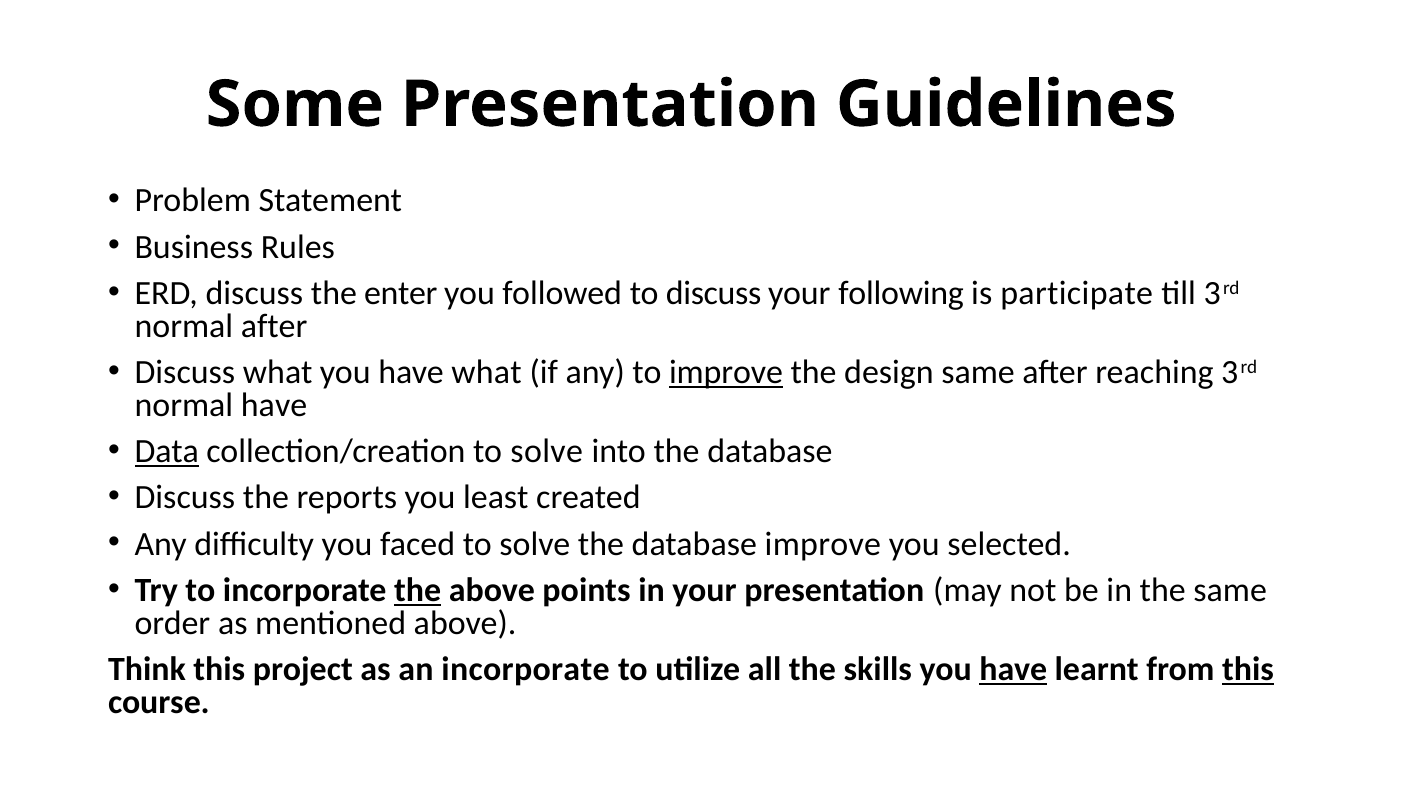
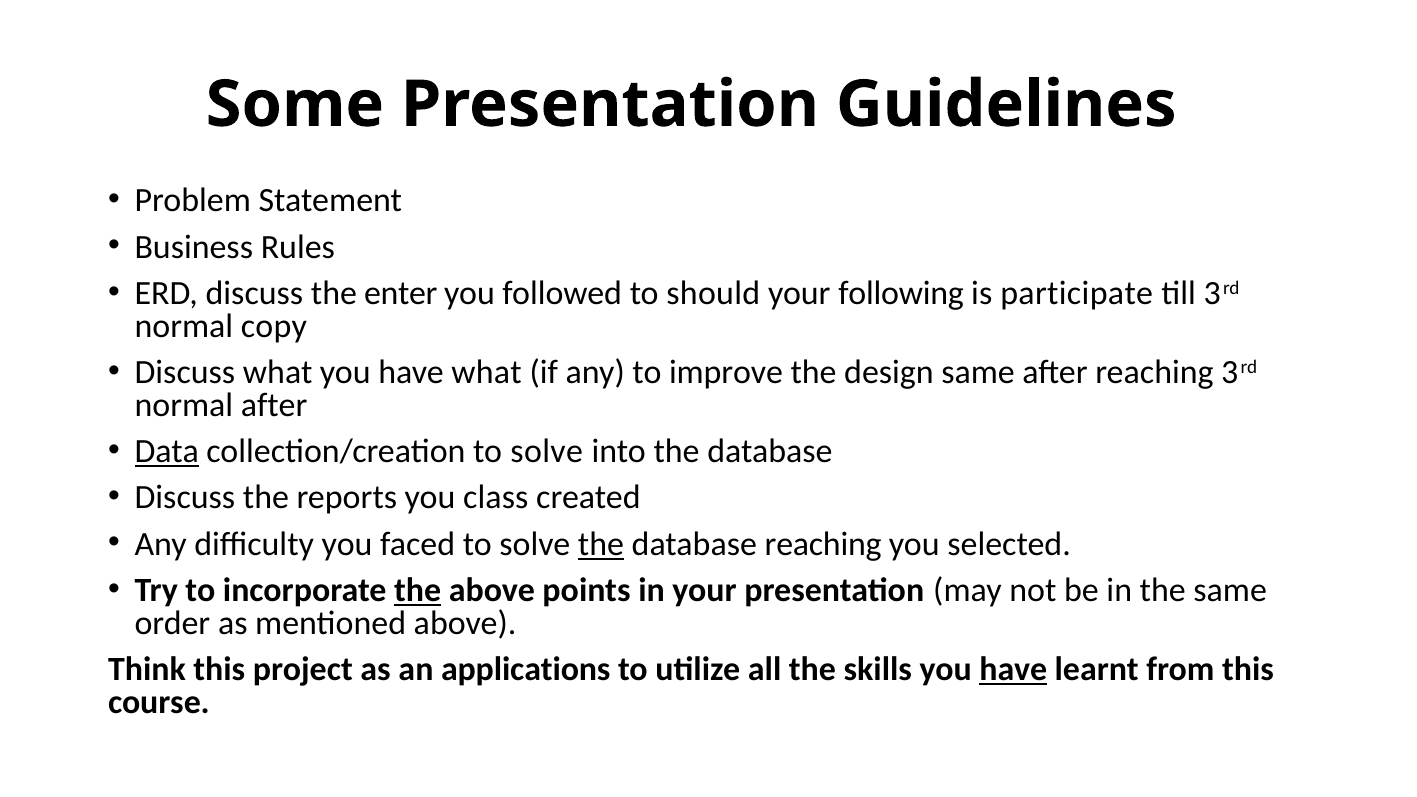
to discuss: discuss -> should
normal after: after -> copy
improve at (726, 372) underline: present -> none
normal have: have -> after
least: least -> class
the at (601, 544) underline: none -> present
database improve: improve -> reaching
an incorporate: incorporate -> applications
this at (1248, 670) underline: present -> none
